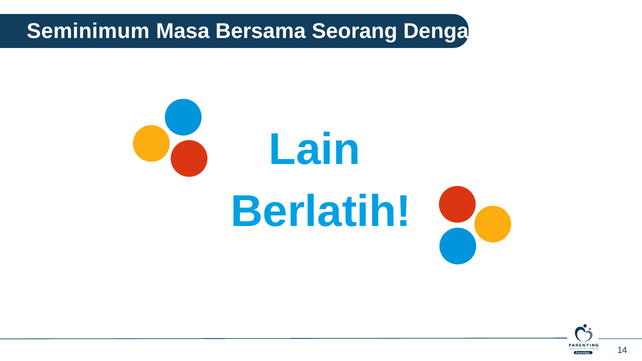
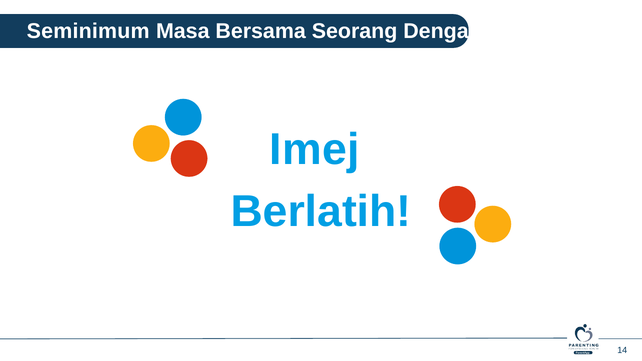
Lain: Lain -> Imej
